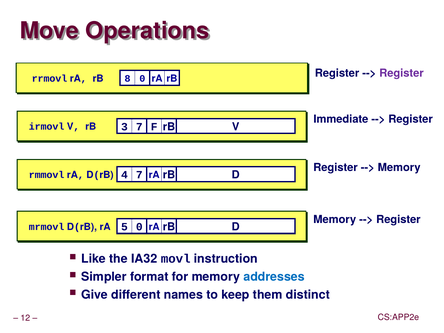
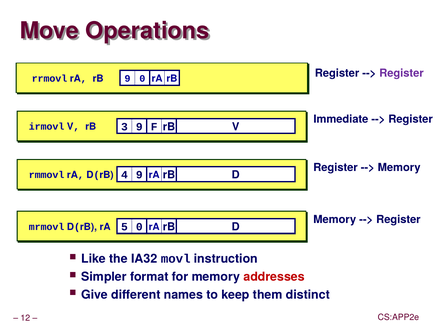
rB 8: 8 -> 9
3 7: 7 -> 9
4 7: 7 -> 9
addresses colour: blue -> red
